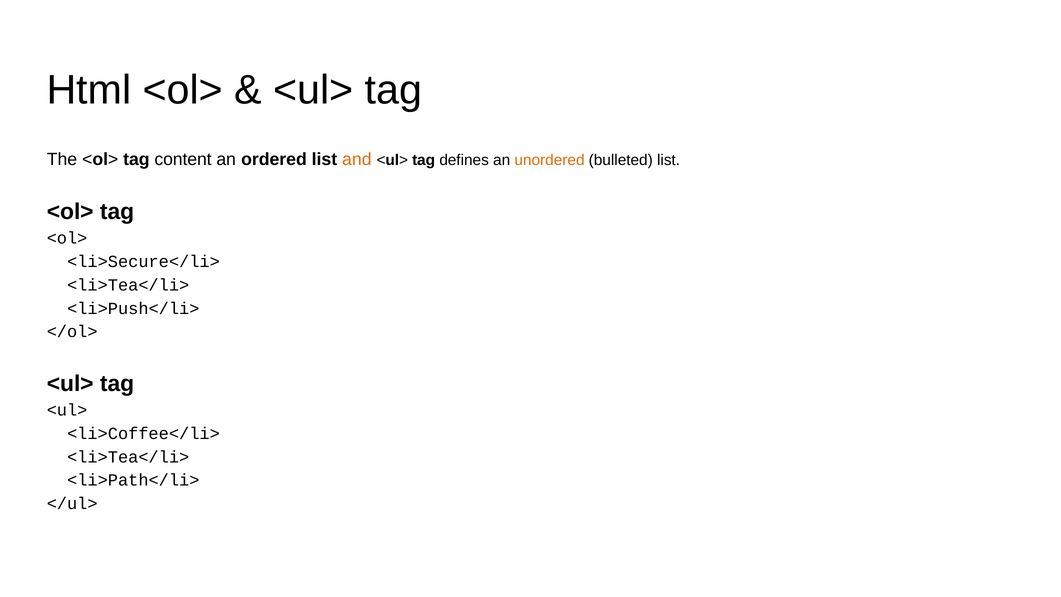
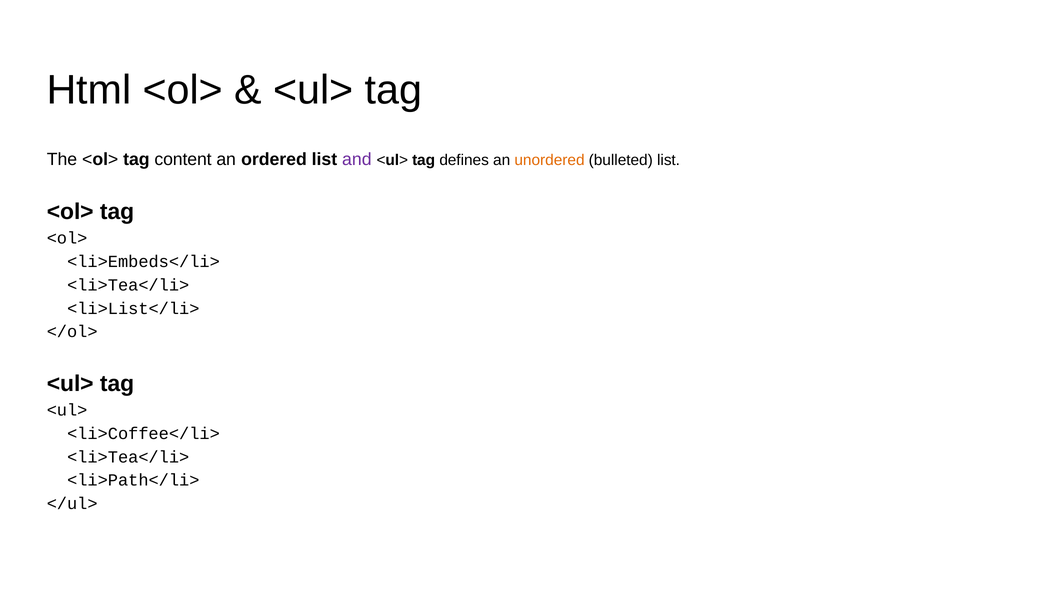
and colour: orange -> purple
<li>Secure</li>: <li>Secure</li> -> <li>Embeds</li>
<li>Push</li>: <li>Push</li> -> <li>List</li>
